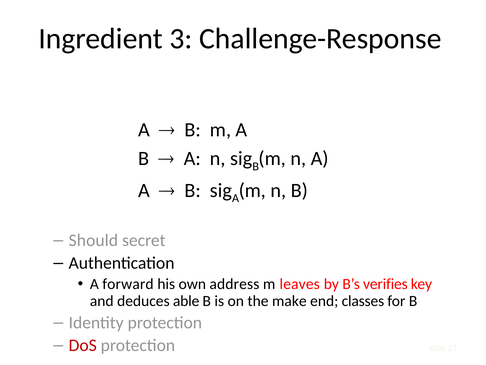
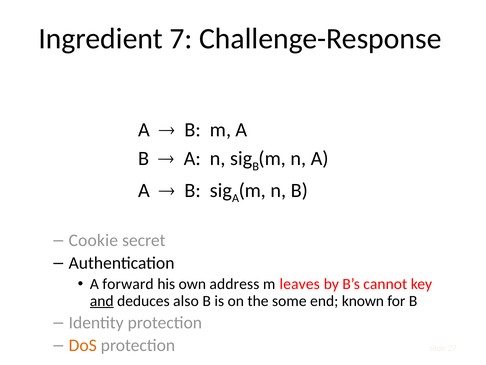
3: 3 -> 7
Should: Should -> Cookie
verifies: verifies -> cannot
and underline: none -> present
able: able -> also
make: make -> some
classes: classes -> known
DoS colour: red -> orange
